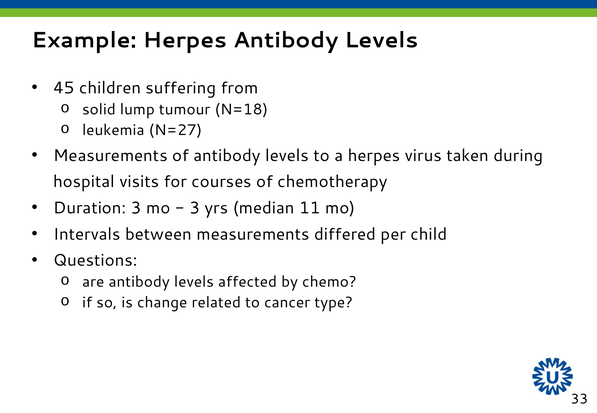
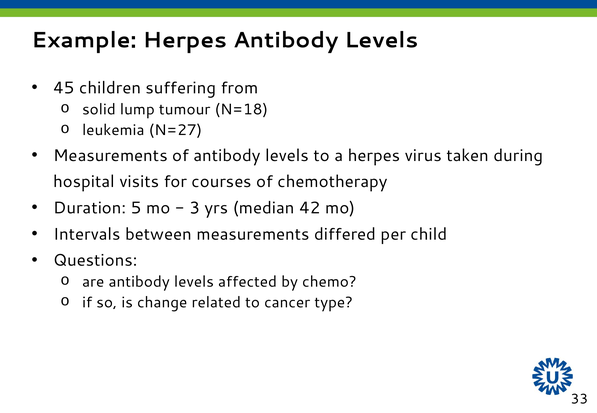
Duration 3: 3 -> 5
11: 11 -> 42
